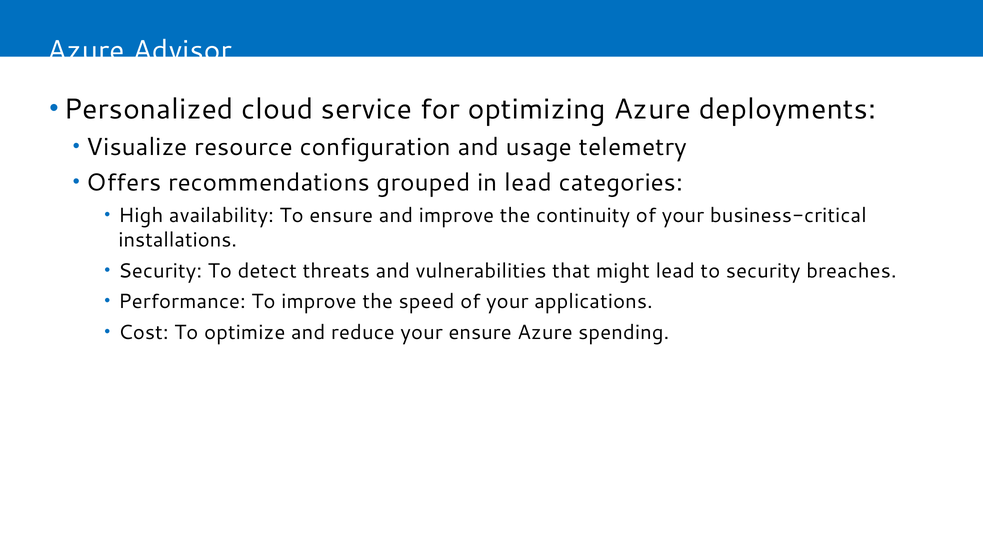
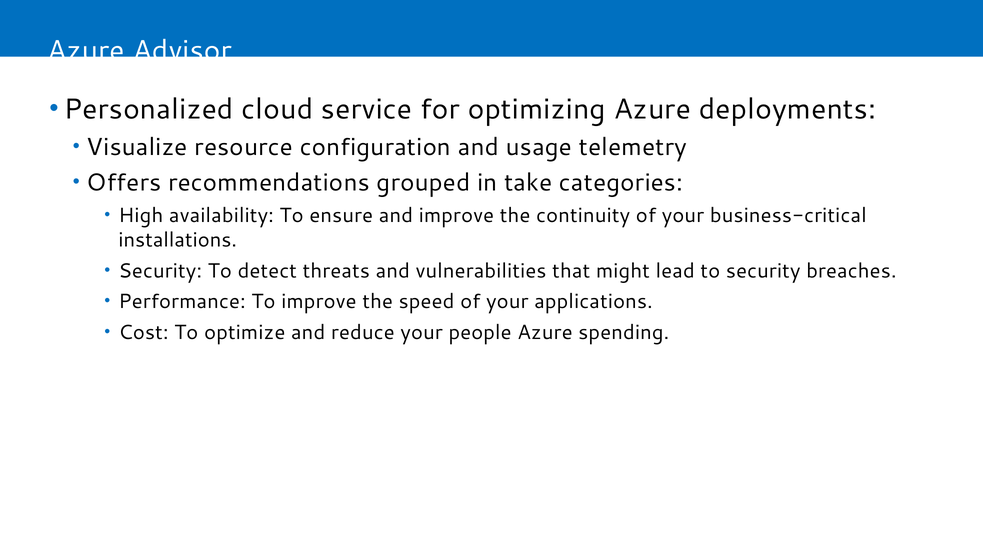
in lead: lead -> take
your ensure: ensure -> people
